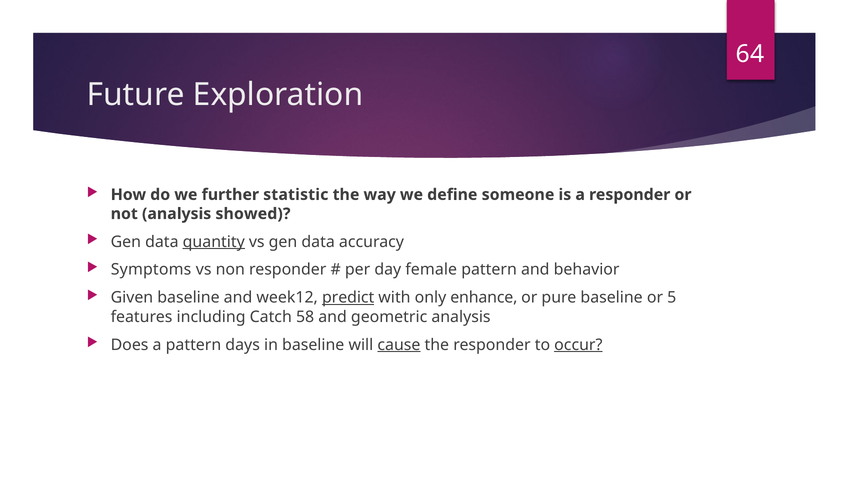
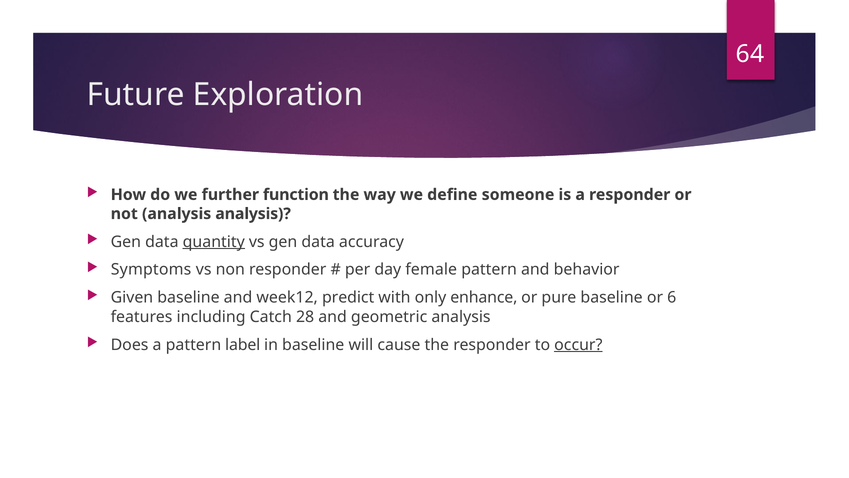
statistic: statistic -> function
analysis showed: showed -> analysis
predict underline: present -> none
5: 5 -> 6
58: 58 -> 28
days: days -> label
cause underline: present -> none
